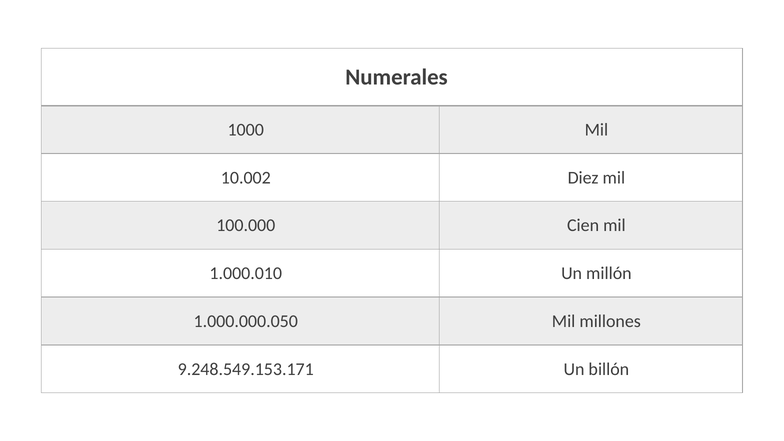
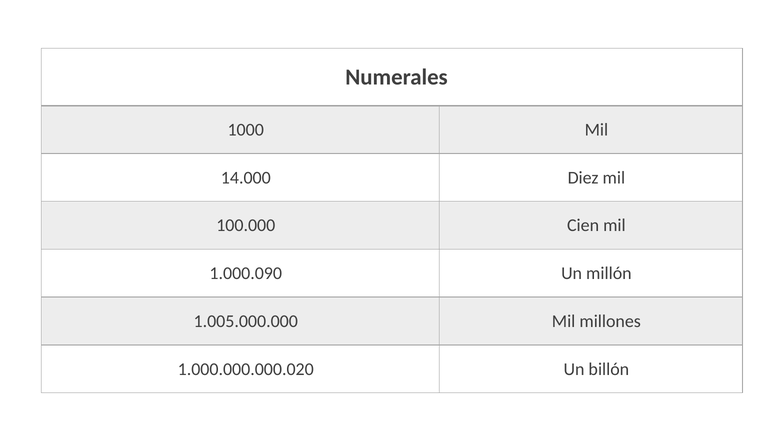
10.002: 10.002 -> 14.000
1.000.010: 1.000.010 -> 1.000.090
1.000.000.050: 1.000.000.050 -> 1.005.000.000
9.248.549.153.171: 9.248.549.153.171 -> 1.000.000.000.020
